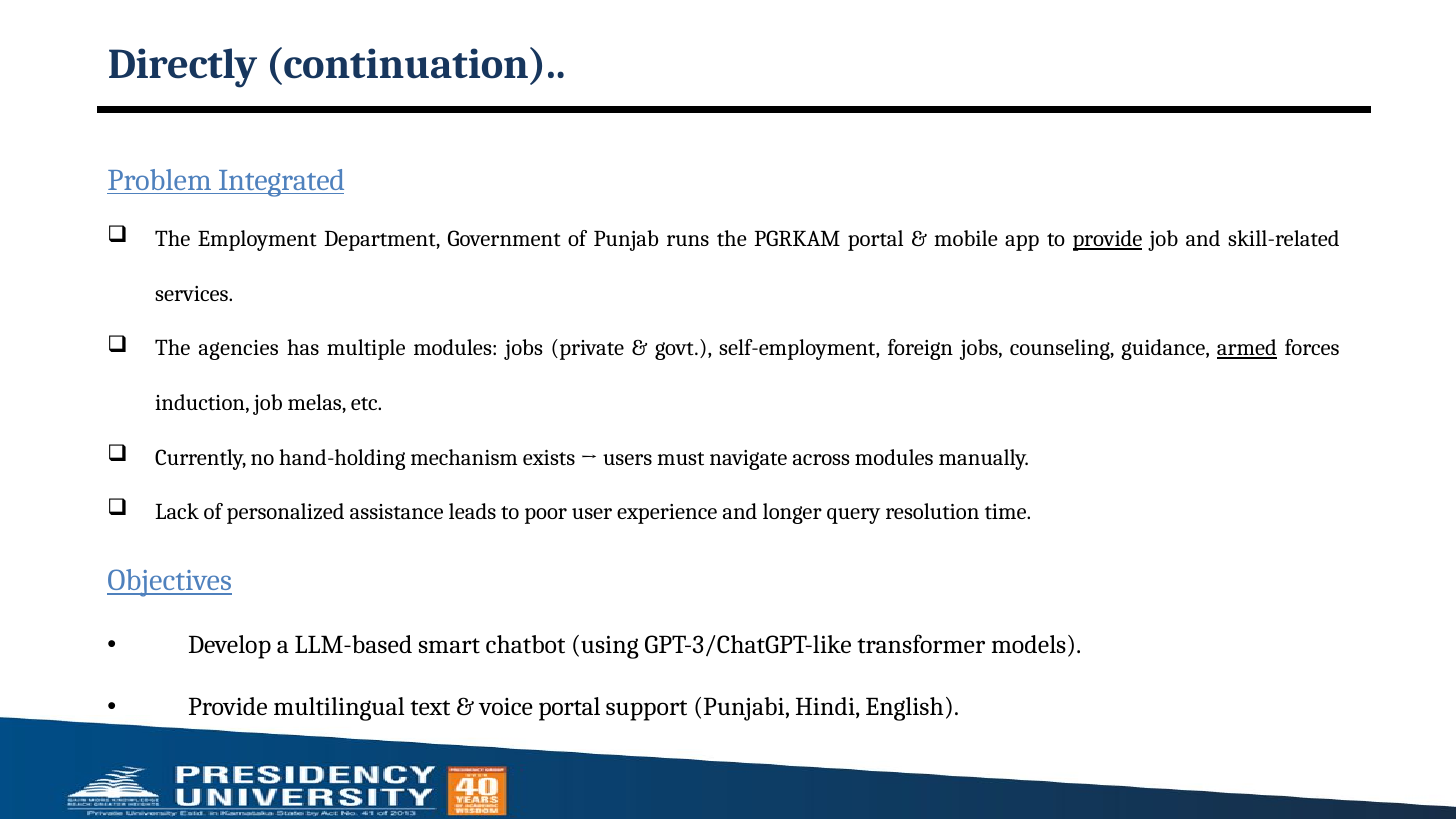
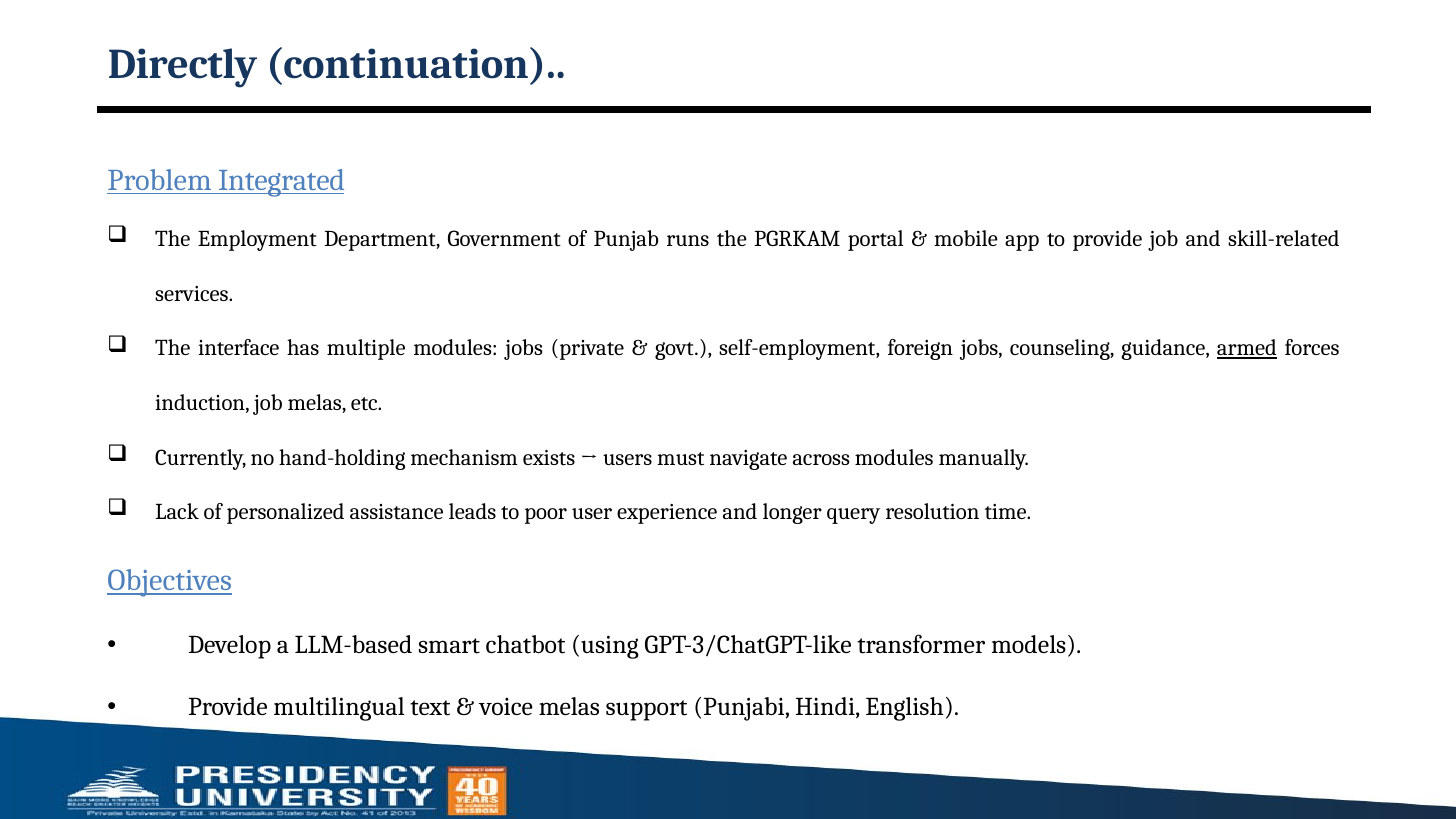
provide at (1107, 239) underline: present -> none
agencies: agencies -> interface
voice portal: portal -> melas
